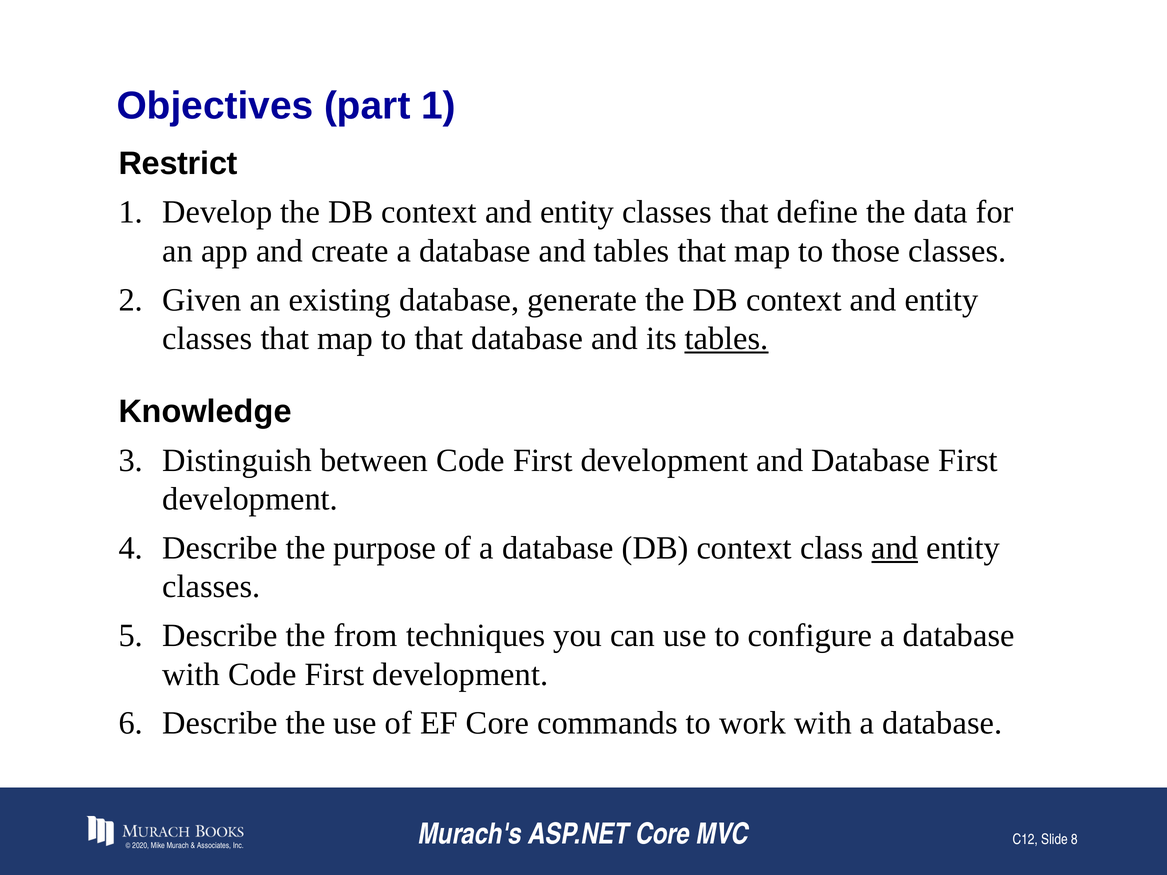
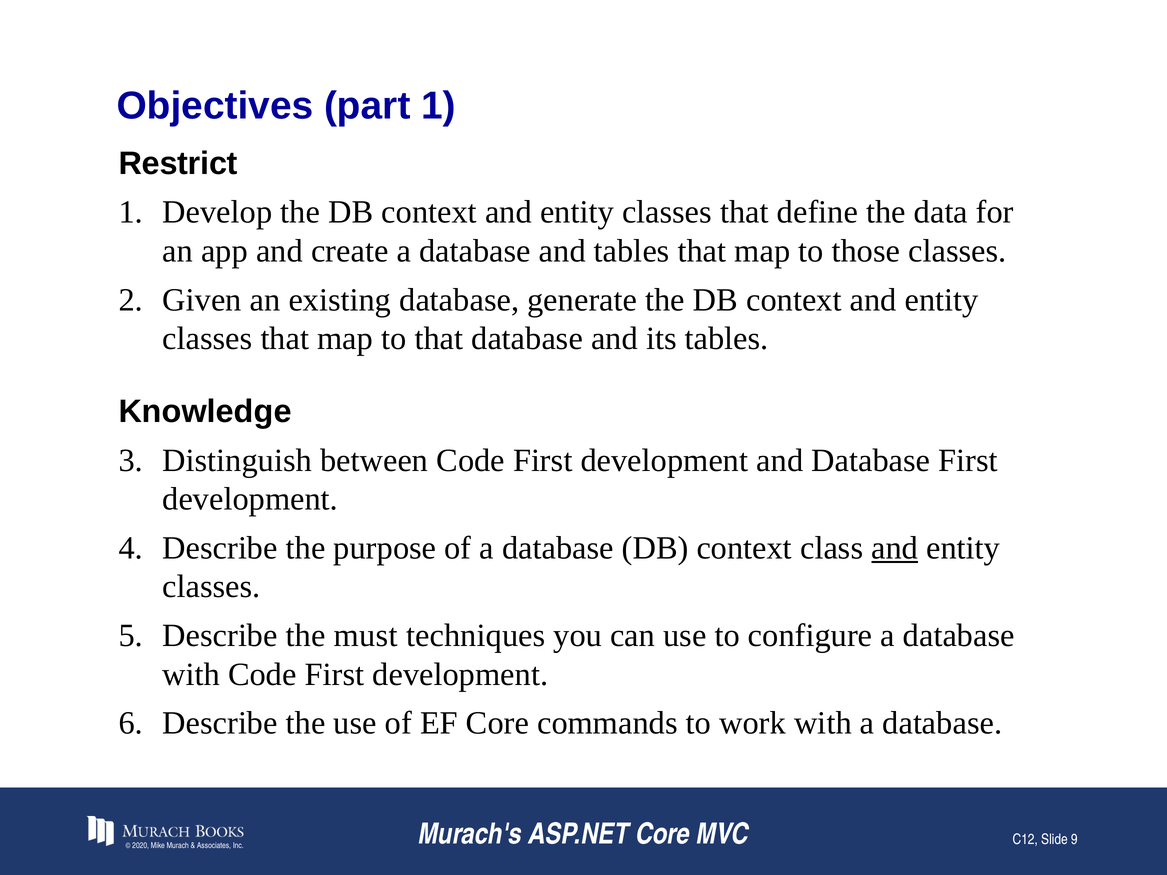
tables at (727, 339) underline: present -> none
from: from -> must
8: 8 -> 9
